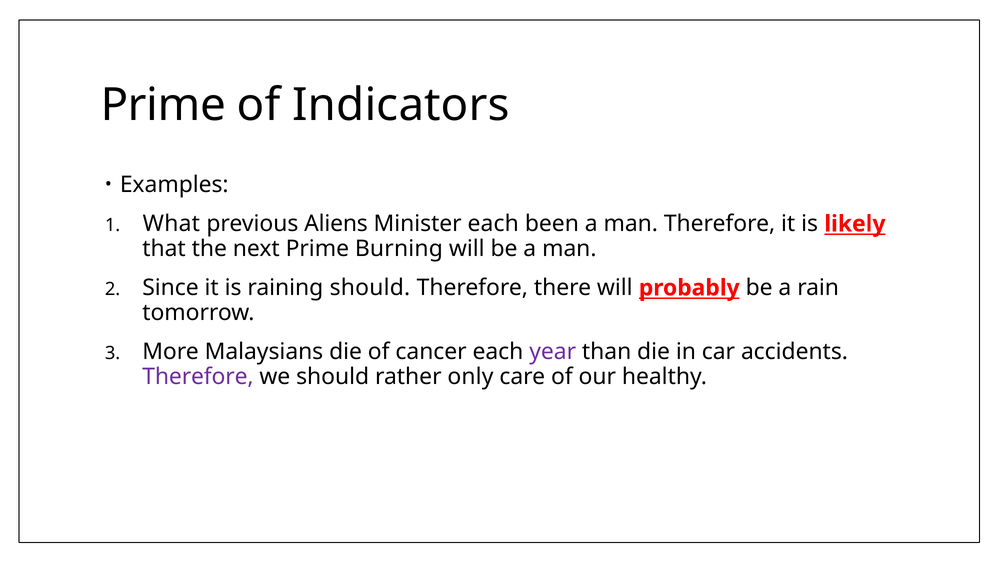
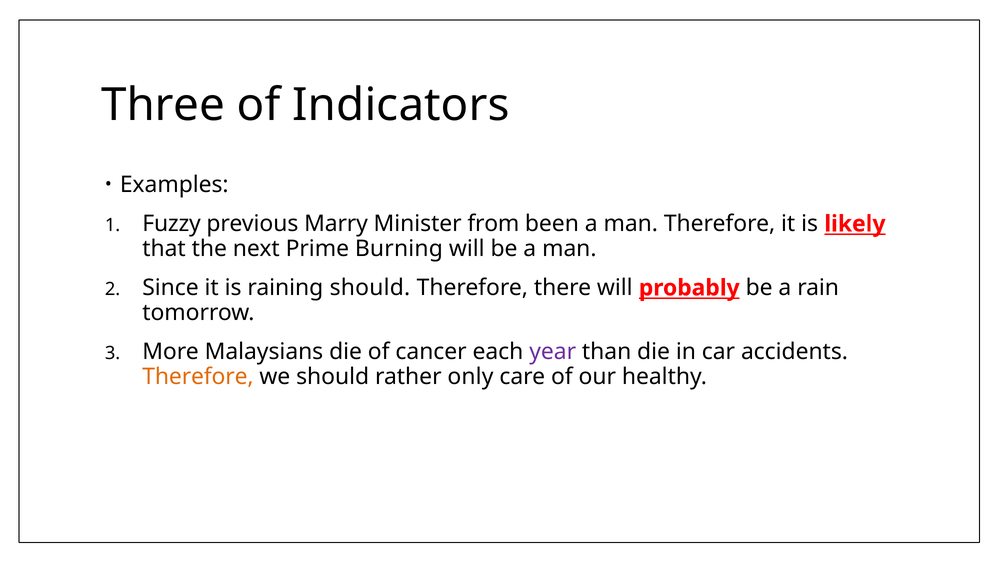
Prime at (163, 105): Prime -> Three
What: What -> Fuzzy
Aliens: Aliens -> Marry
Minister each: each -> from
Therefore at (198, 377) colour: purple -> orange
